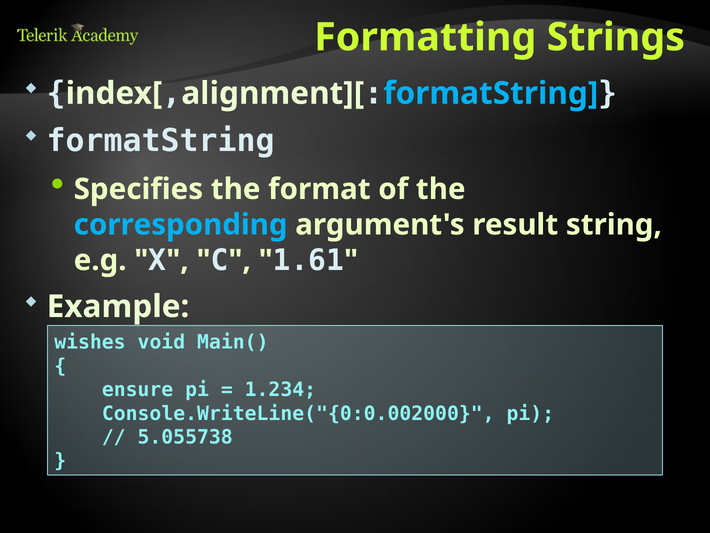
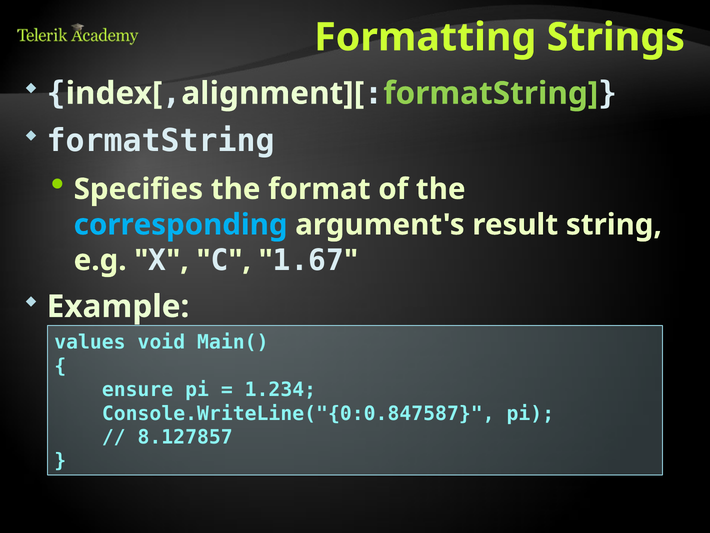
formatString at (491, 93) colour: light blue -> light green
1.61: 1.61 -> 1.67
wishes: wishes -> values
Console.WriteLine("{0:0.002000: Console.WriteLine("{0:0.002000 -> Console.WriteLine("{0:0.847587
5.055738: 5.055738 -> 8.127857
